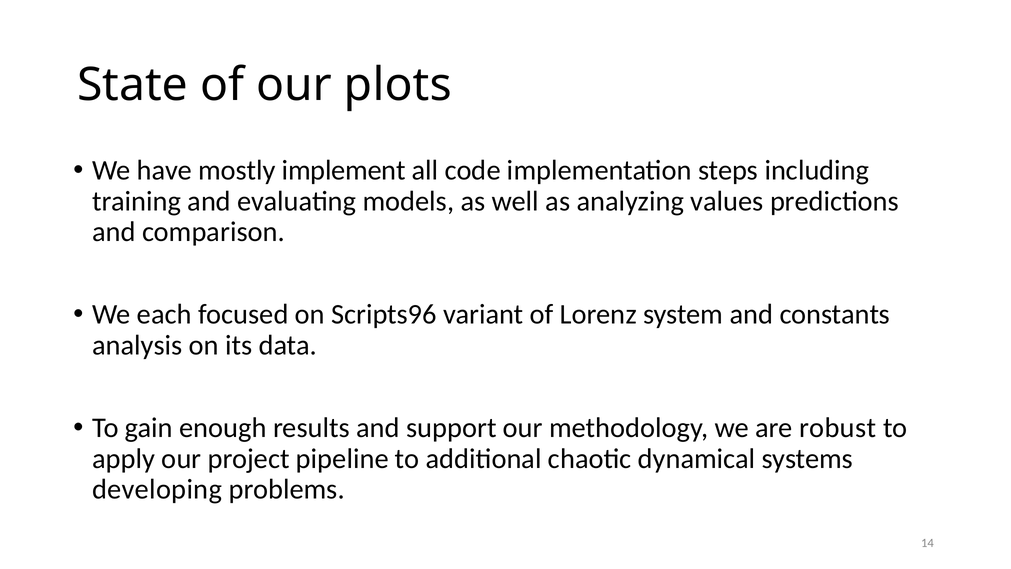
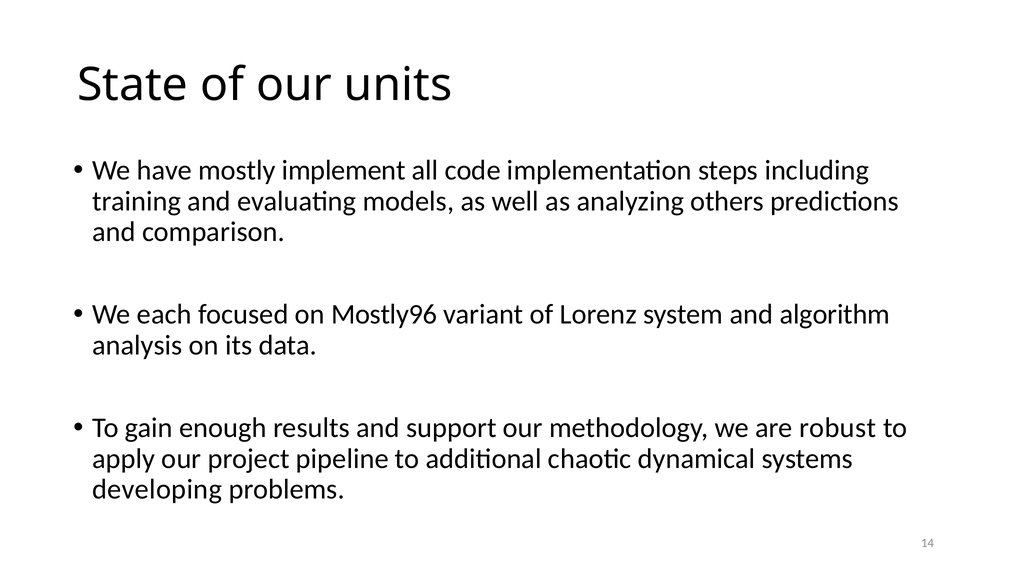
plots: plots -> units
values: values -> others
Scripts96: Scripts96 -> Mostly96
constants: constants -> algorithm
